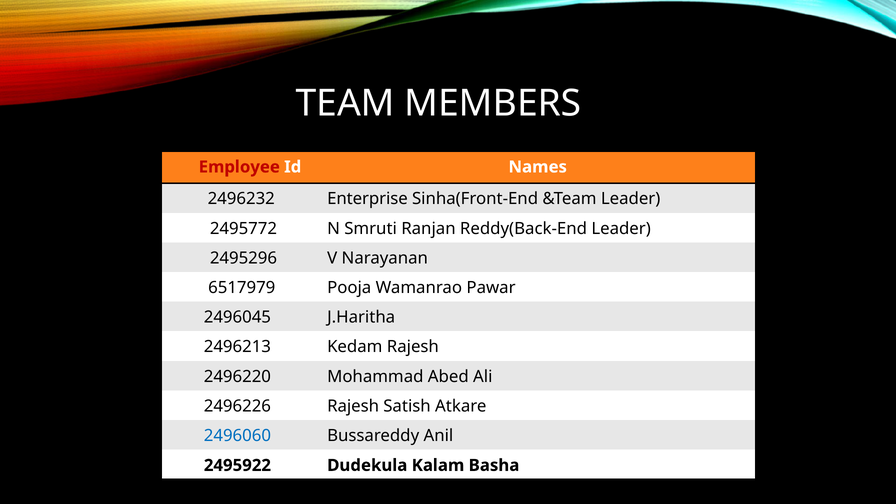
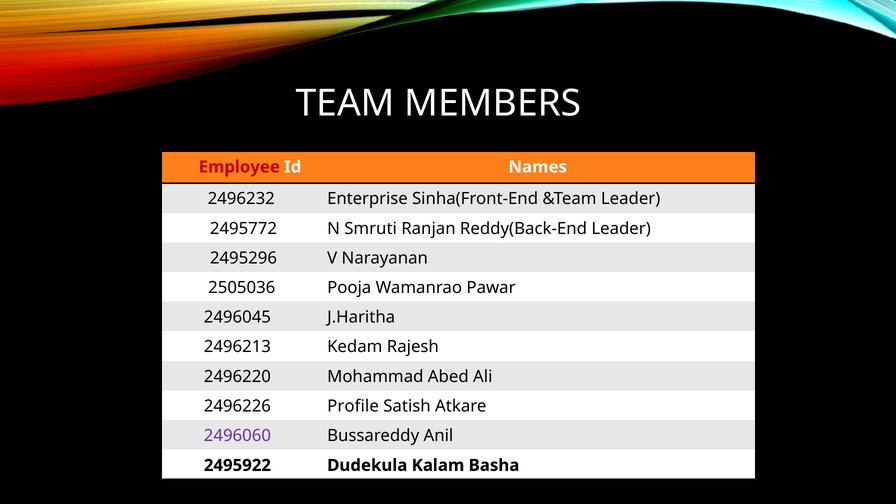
6517979: 6517979 -> 2505036
2496226 Rajesh: Rajesh -> Profile
2496060 colour: blue -> purple
